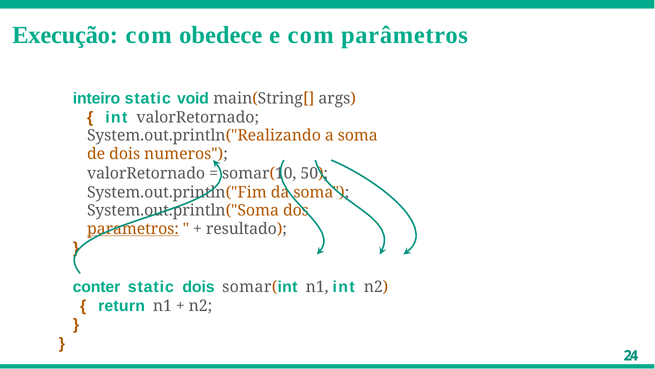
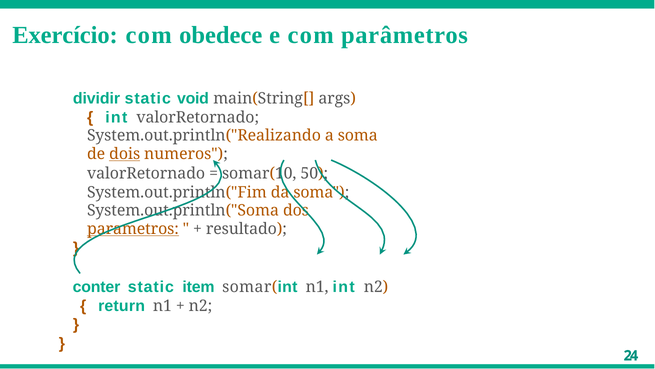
Execução: Execução -> Exercício
inteiro: inteiro -> dividir
dois at (125, 154) underline: none -> present
static dois: dois -> item
